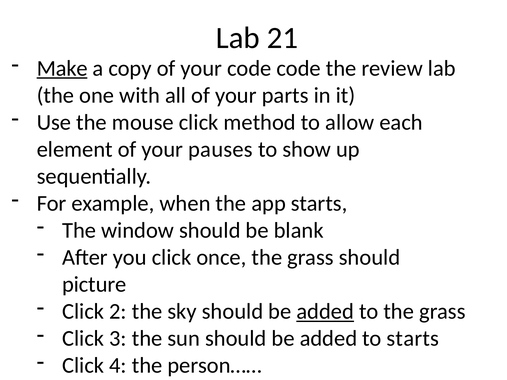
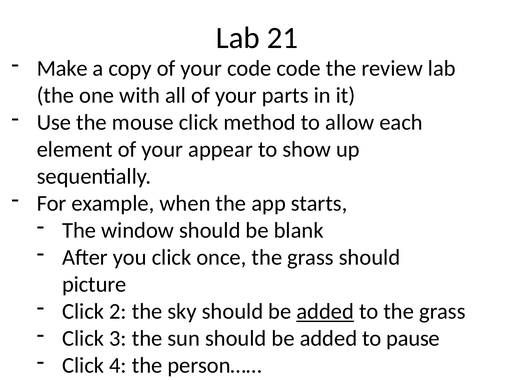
Make underline: present -> none
pauses: pauses -> appear
to starts: starts -> pause
